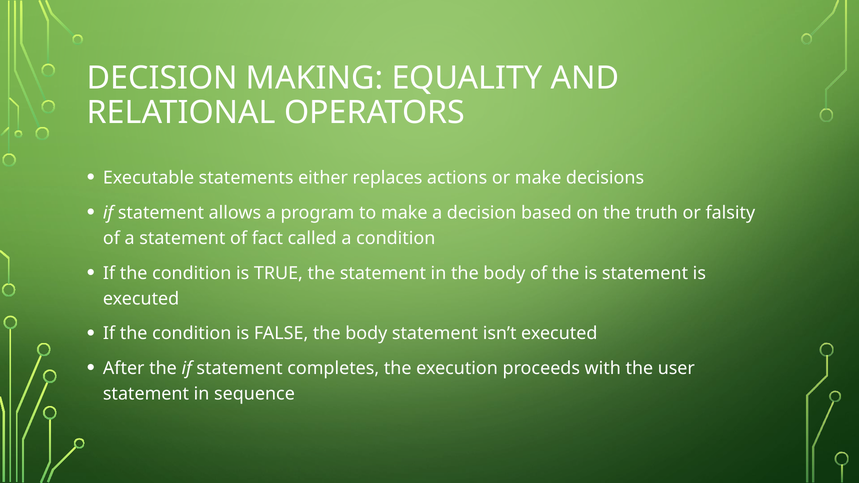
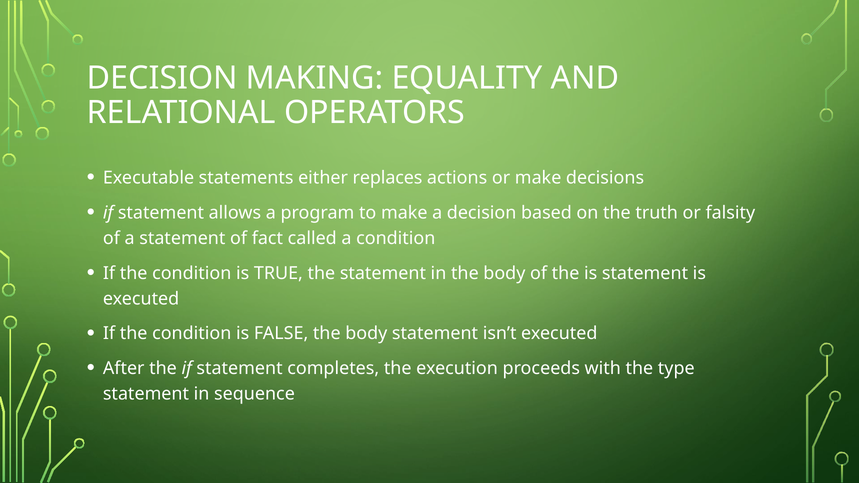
user: user -> type
